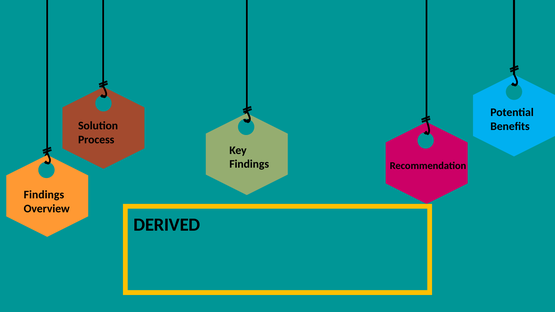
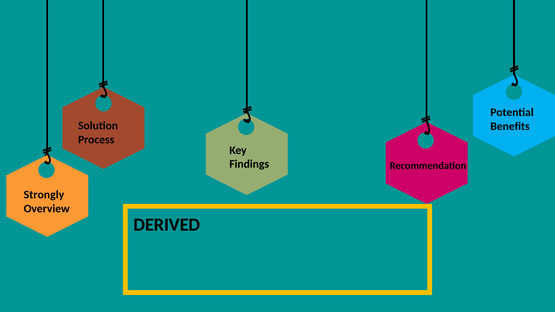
Findings at (44, 195): Findings -> Strongly
